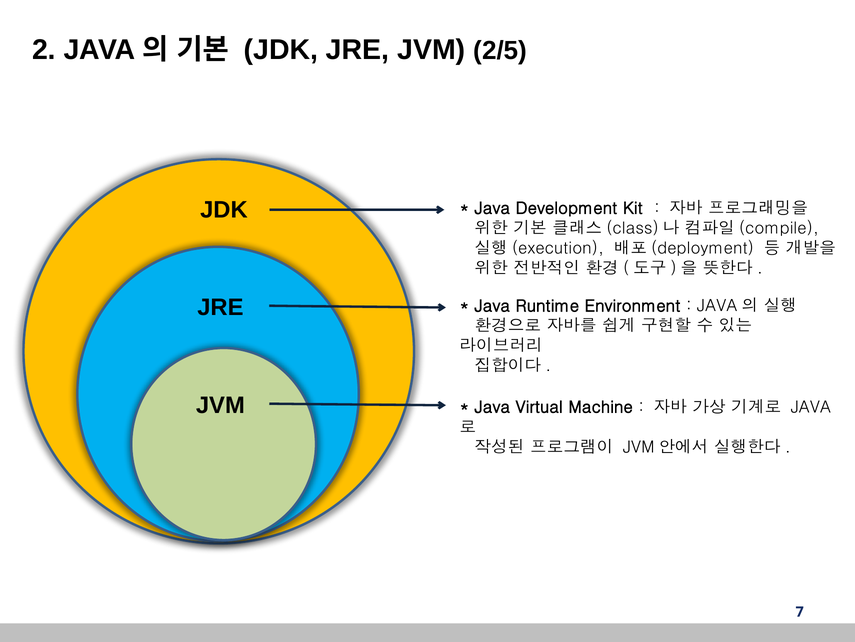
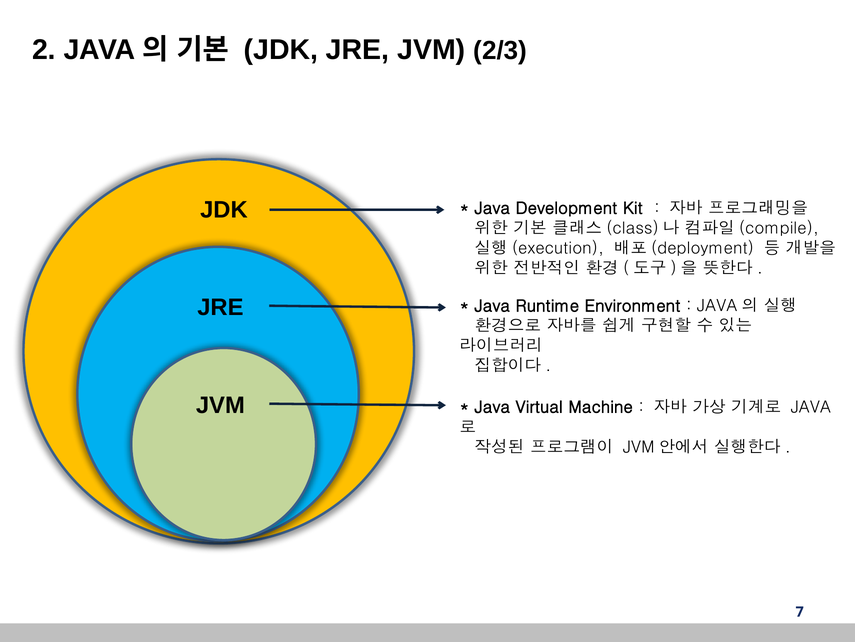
2/5: 2/5 -> 2/3
